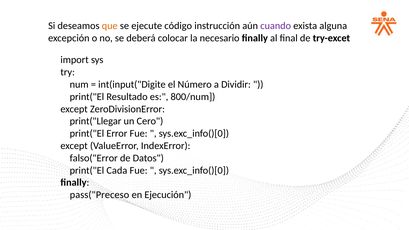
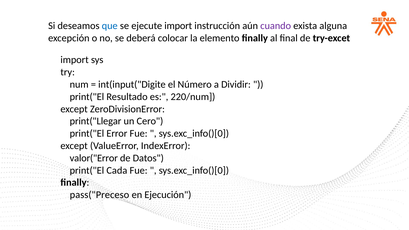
que colour: orange -> blue
ejecute código: código -> import
necesario: necesario -> elemento
800/num: 800/num -> 220/num
falso("Error: falso("Error -> valor("Error
